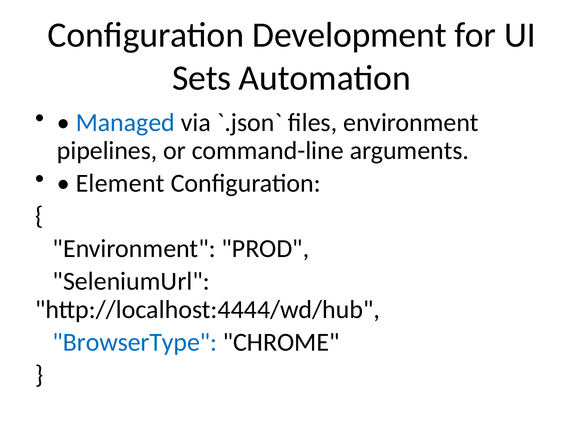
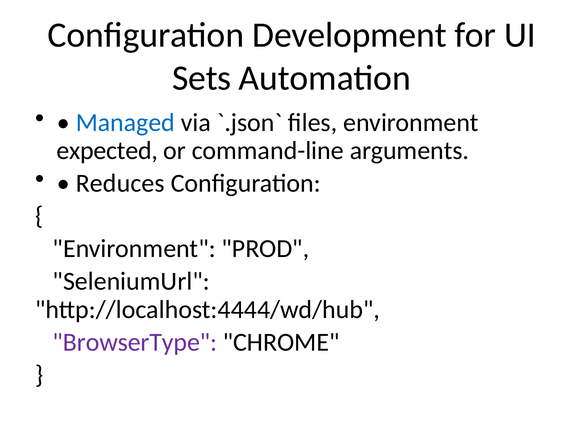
pipelines: pipelines -> expected
Element: Element -> Reduces
BrowserType colour: blue -> purple
